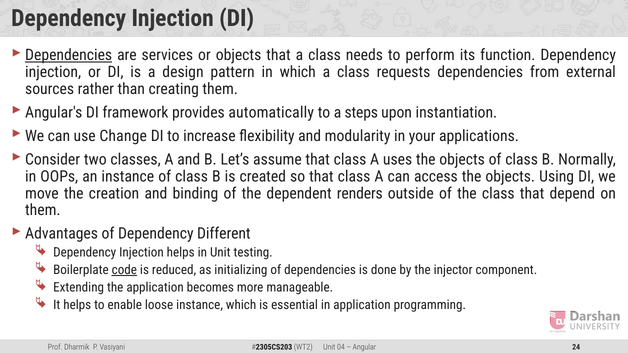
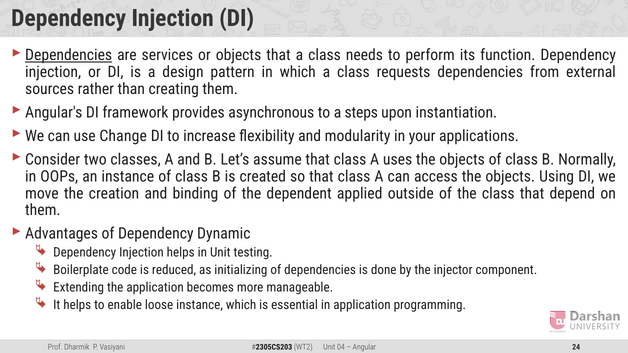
automatically: automatically -> asynchronous
renders: renders -> applied
Different: Different -> Dynamic
code underline: present -> none
